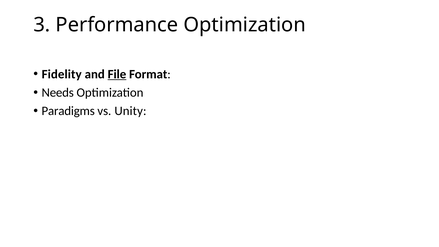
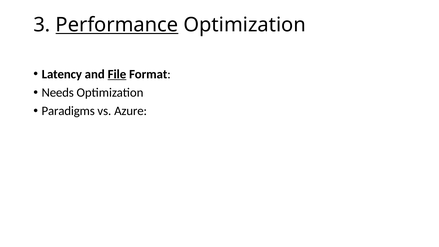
Performance underline: none -> present
Fidelity: Fidelity -> Latency
Unity: Unity -> Azure
